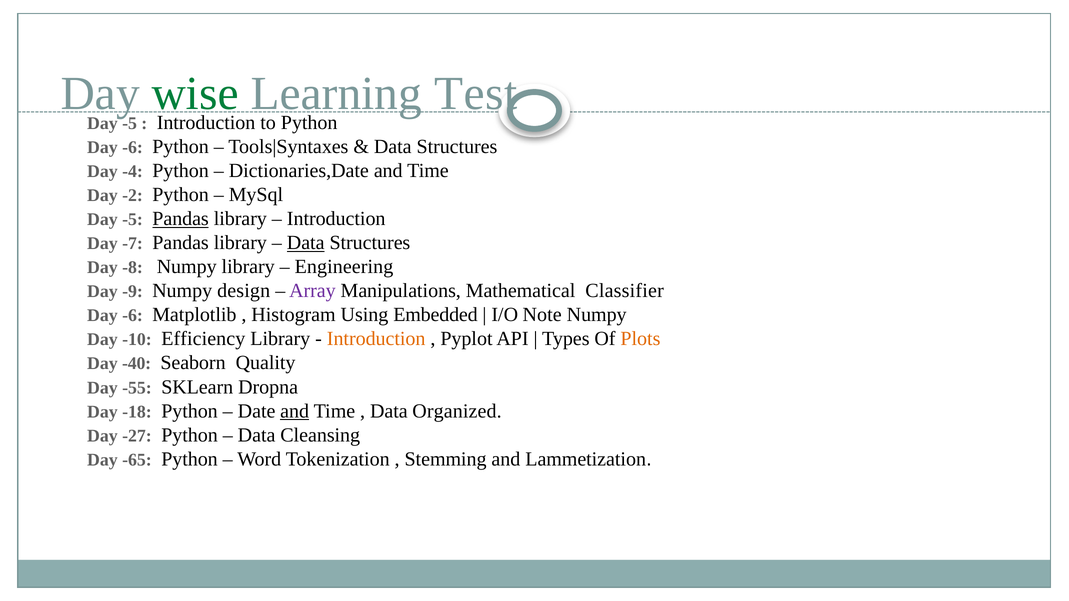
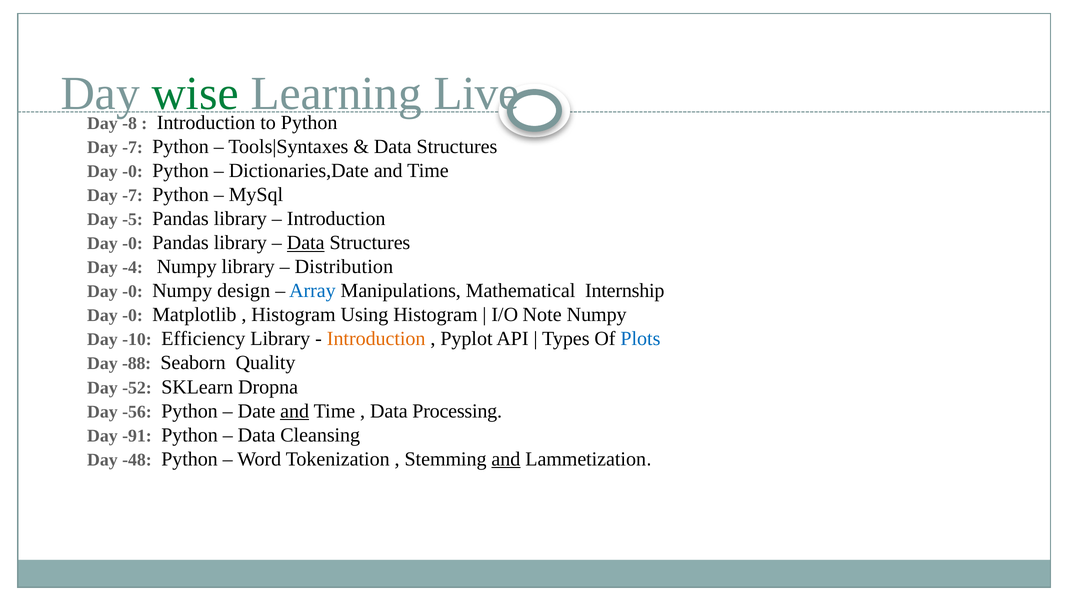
Test: Test -> Live
-5 at (130, 123): -5 -> -8
-6 at (133, 148): -6 -> -7
-4 at (133, 172): -4 -> -0
-2 at (133, 196): -2 -> -7
Pandas at (181, 219) underline: present -> none
-7 at (133, 244): -7 -> -0
-8: -8 -> -4
Engineering: Engineering -> Distribution
-9 at (133, 292): -9 -> -0
Array colour: purple -> blue
Classifier: Classifier -> Internship
-6 at (133, 316): -6 -> -0
Using Embedded: Embedded -> Histogram
Plots colour: orange -> blue
-40: -40 -> -88
-55: -55 -> -52
-18: -18 -> -56
Organized: Organized -> Processing
-27: -27 -> -91
-65: -65 -> -48
and at (506, 459) underline: none -> present
